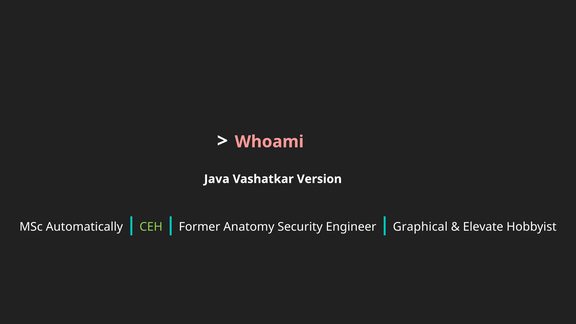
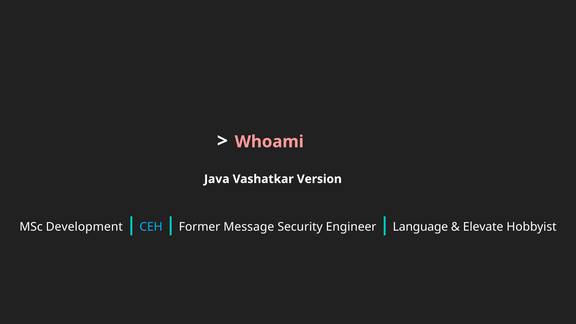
Automatically: Automatically -> Development
CEH colour: light green -> light blue
Anatomy: Anatomy -> Message
Graphical: Graphical -> Language
